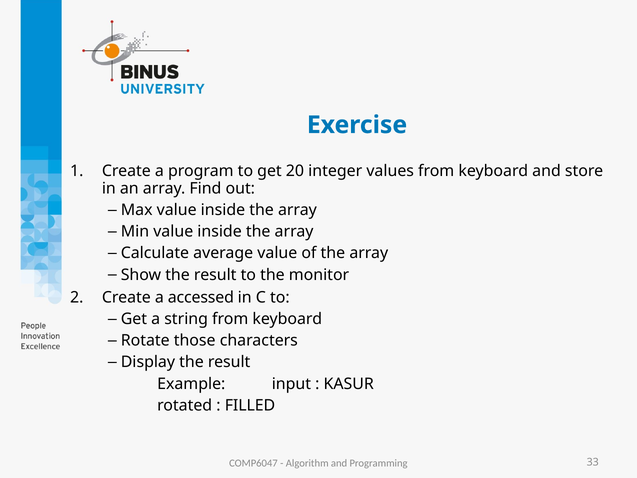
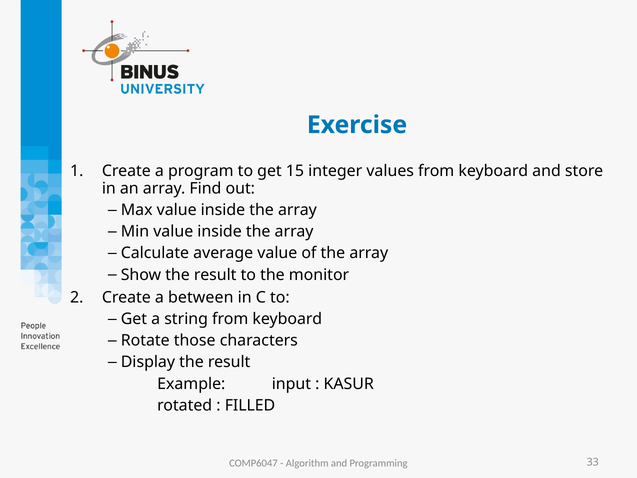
20: 20 -> 15
accessed: accessed -> between
